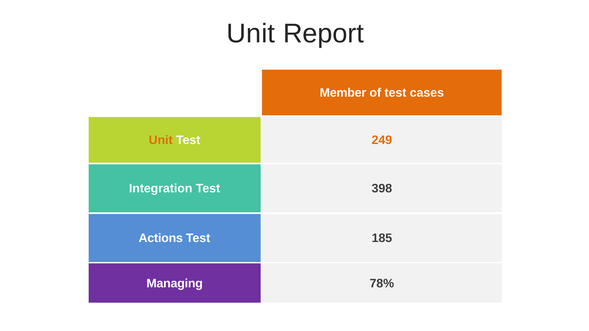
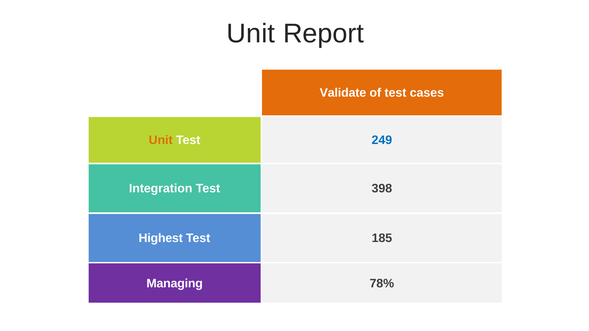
Member: Member -> Validate
249 colour: orange -> blue
Actions: Actions -> Highest
